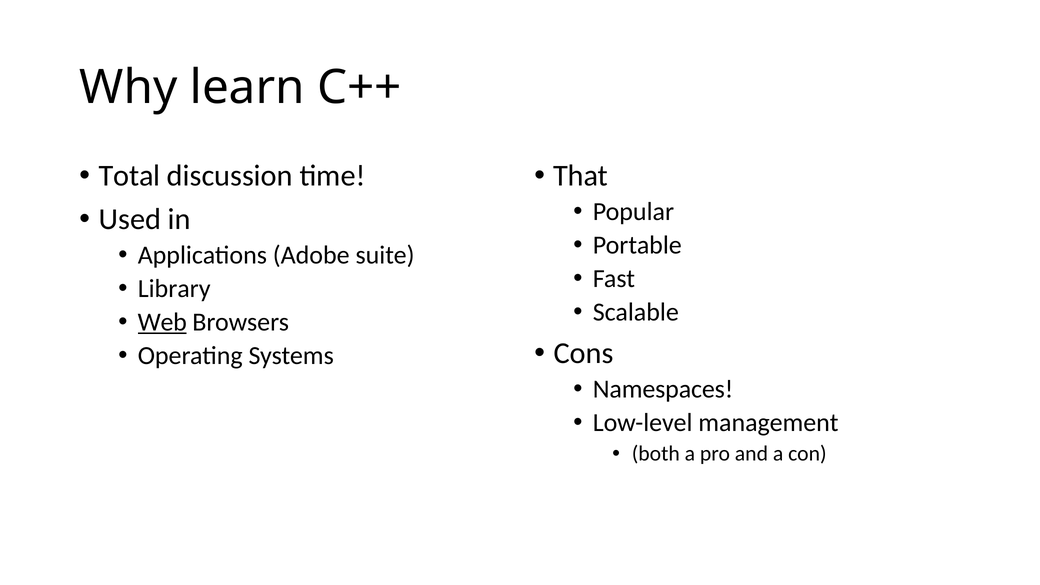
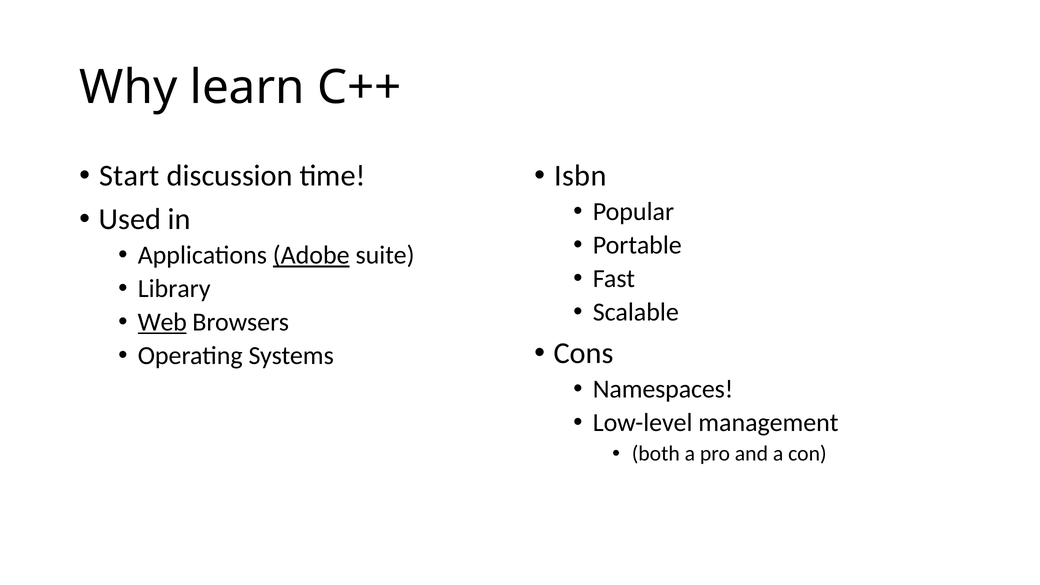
Total: Total -> Start
That: That -> Isbn
Adobe underline: none -> present
